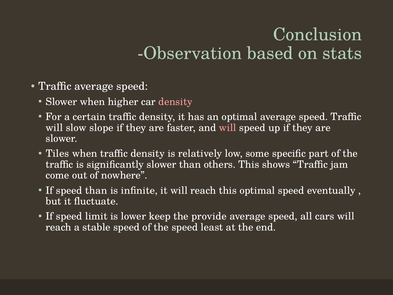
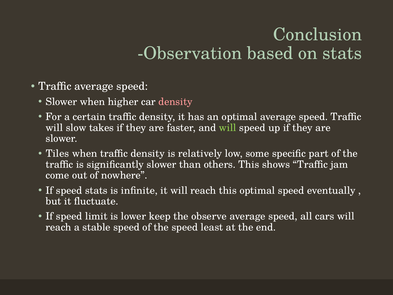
slope: slope -> takes
will at (228, 128) colour: pink -> light green
speed than: than -> stats
provide: provide -> observe
